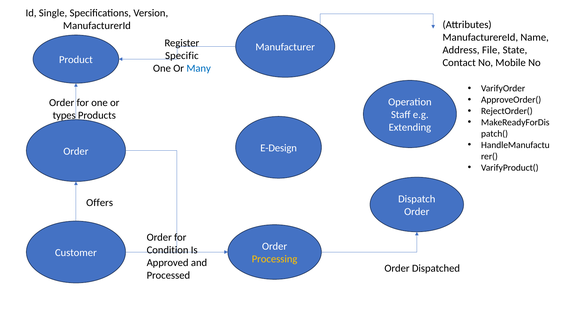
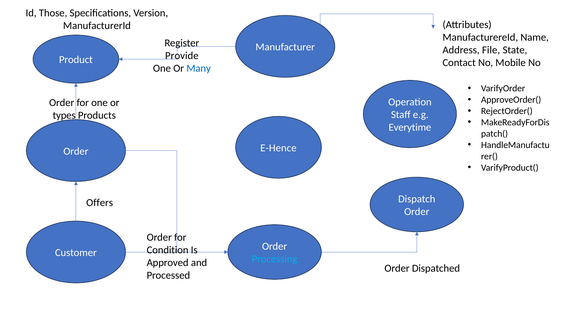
Single: Single -> Those
Specific: Specific -> Provide
Extending: Extending -> Everytime
E-Design: E-Design -> E-Hence
Processing colour: yellow -> light blue
